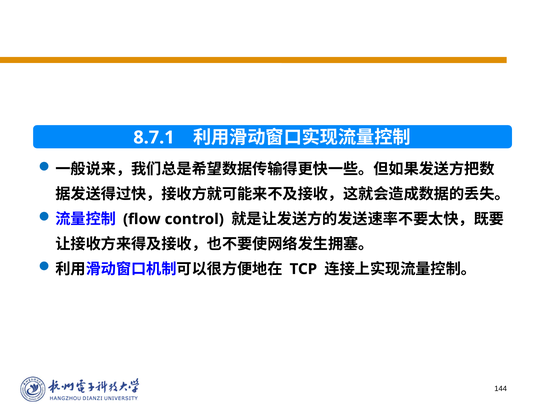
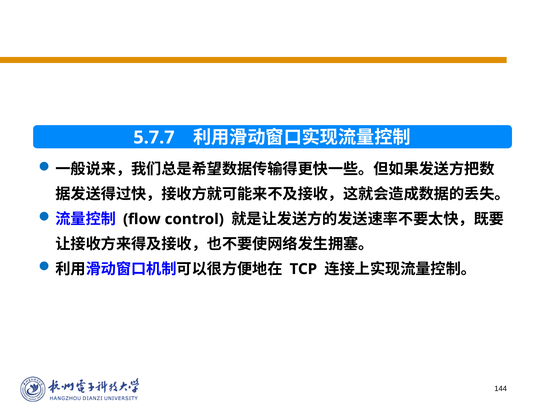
8.7.1: 8.7.1 -> 5.7.7
